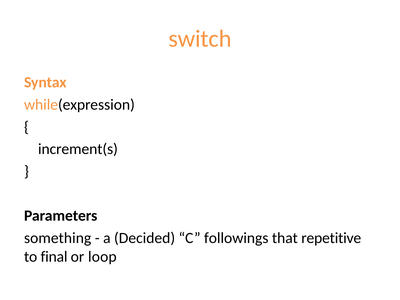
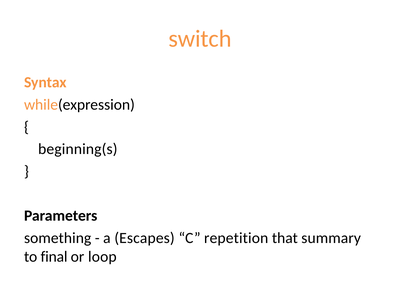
increment(s: increment(s -> beginning(s
Decided: Decided -> Escapes
followings: followings -> repetition
repetitive: repetitive -> summary
